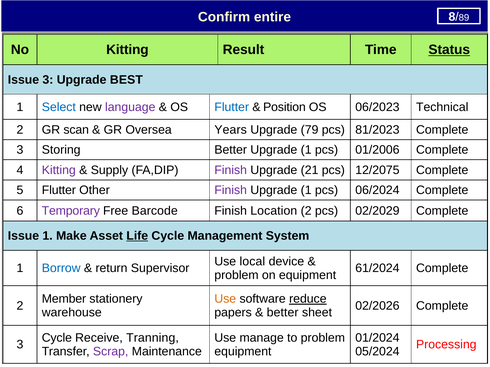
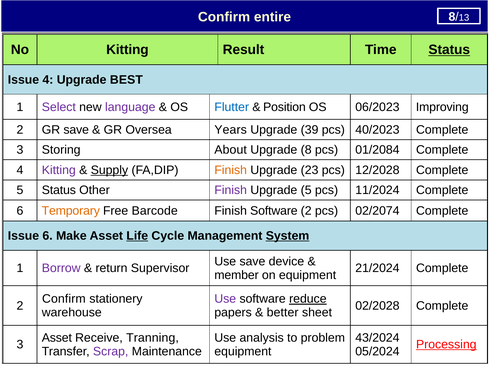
89: 89 -> 13
Issue 3: 3 -> 4
Select colour: blue -> purple
Technical: Technical -> Improving
GR scan: scan -> save
79: 79 -> 39
81/2023: 81/2023 -> 40/2023
Storing Better: Better -> About
1 at (306, 150): 1 -> 8
01/2006: 01/2006 -> 01/2084
Supply underline: none -> present
Finish at (231, 170) colour: purple -> orange
21: 21 -> 23
12/2075: 12/2075 -> 12/2028
5 Flutter: Flutter -> Status
1 at (306, 190): 1 -> 5
06/2024: 06/2024 -> 11/2024
Temporary colour: purple -> orange
Finish Location: Location -> Software
02/2029: 02/2029 -> 02/2074
Issue 1: 1 -> 6
System underline: none -> present
Use local: local -> save
Borrow colour: blue -> purple
61/2024: 61/2024 -> 21/2024
problem at (236, 275): problem -> member
Member at (64, 299): Member -> Confirm
Use at (225, 299) colour: orange -> purple
02/2026: 02/2026 -> 02/2028
Cycle at (57, 338): Cycle -> Asset
manage: manage -> analysis
01/2024: 01/2024 -> 43/2024
Processing underline: none -> present
